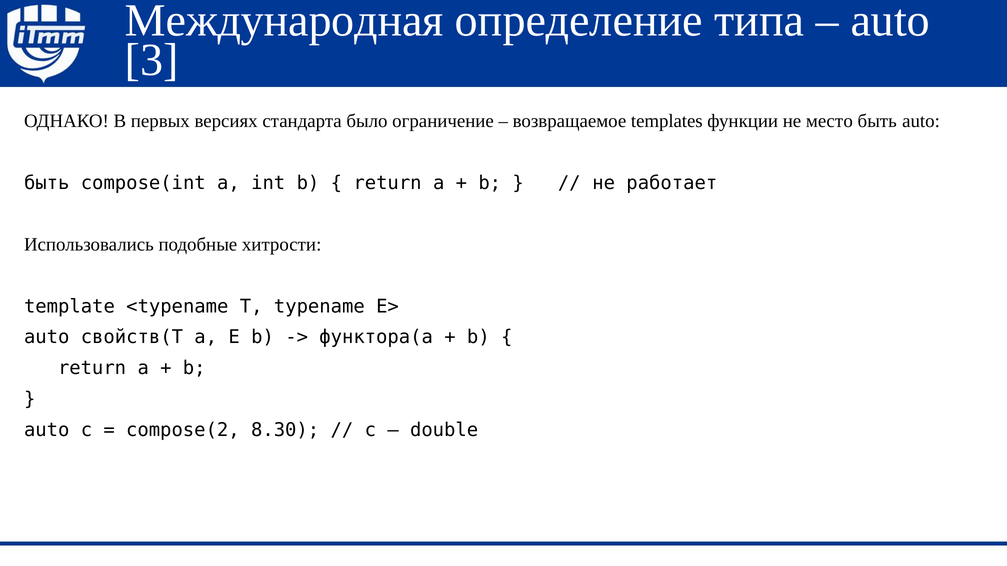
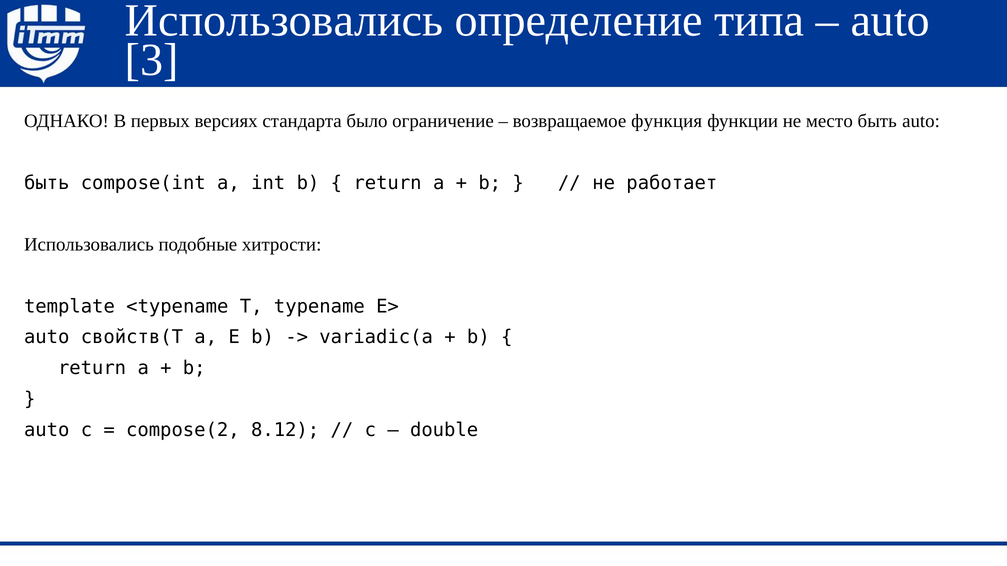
Международная at (284, 20): Международная -> Использовались
templates: templates -> функция
функтора(a: функтора(a -> variadic(a
8.30: 8.30 -> 8.12
